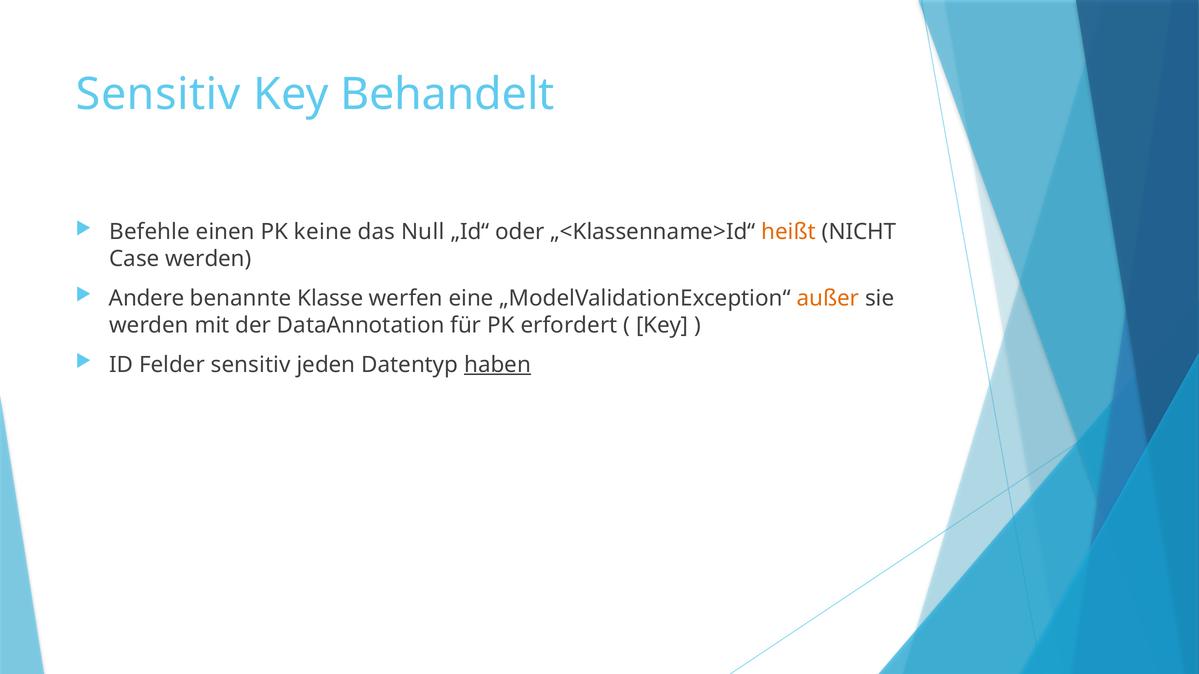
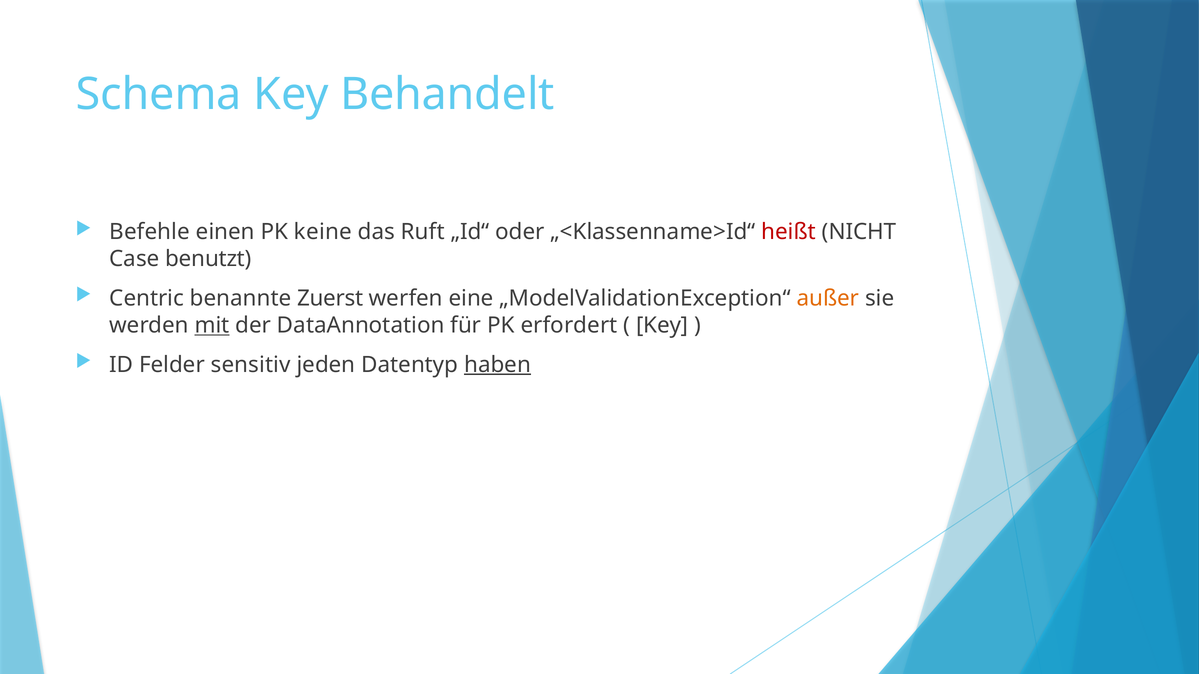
Sensitiv at (158, 95): Sensitiv -> Schema
Null: Null -> Ruft
heißt colour: orange -> red
Case werden: werden -> benutzt
Andere: Andere -> Centric
Klasse: Klasse -> Zuerst
mit underline: none -> present
